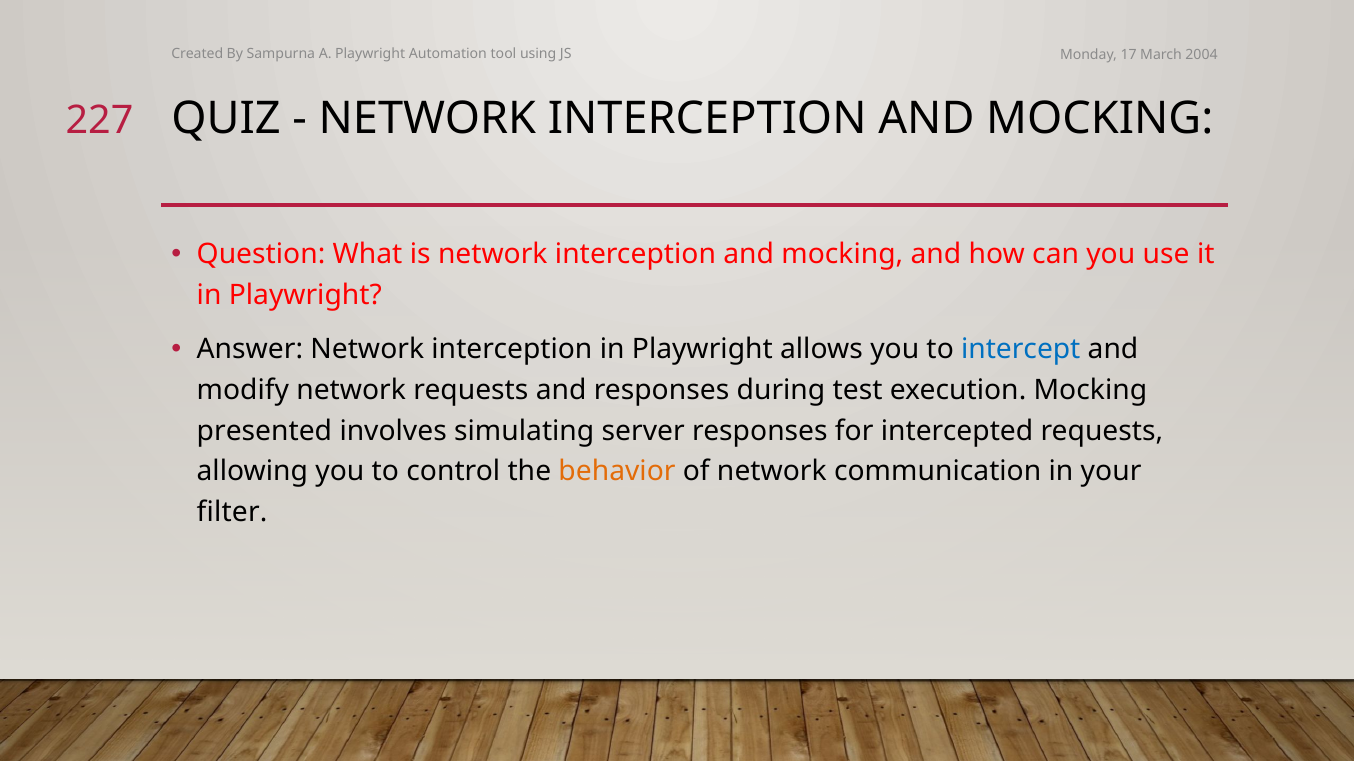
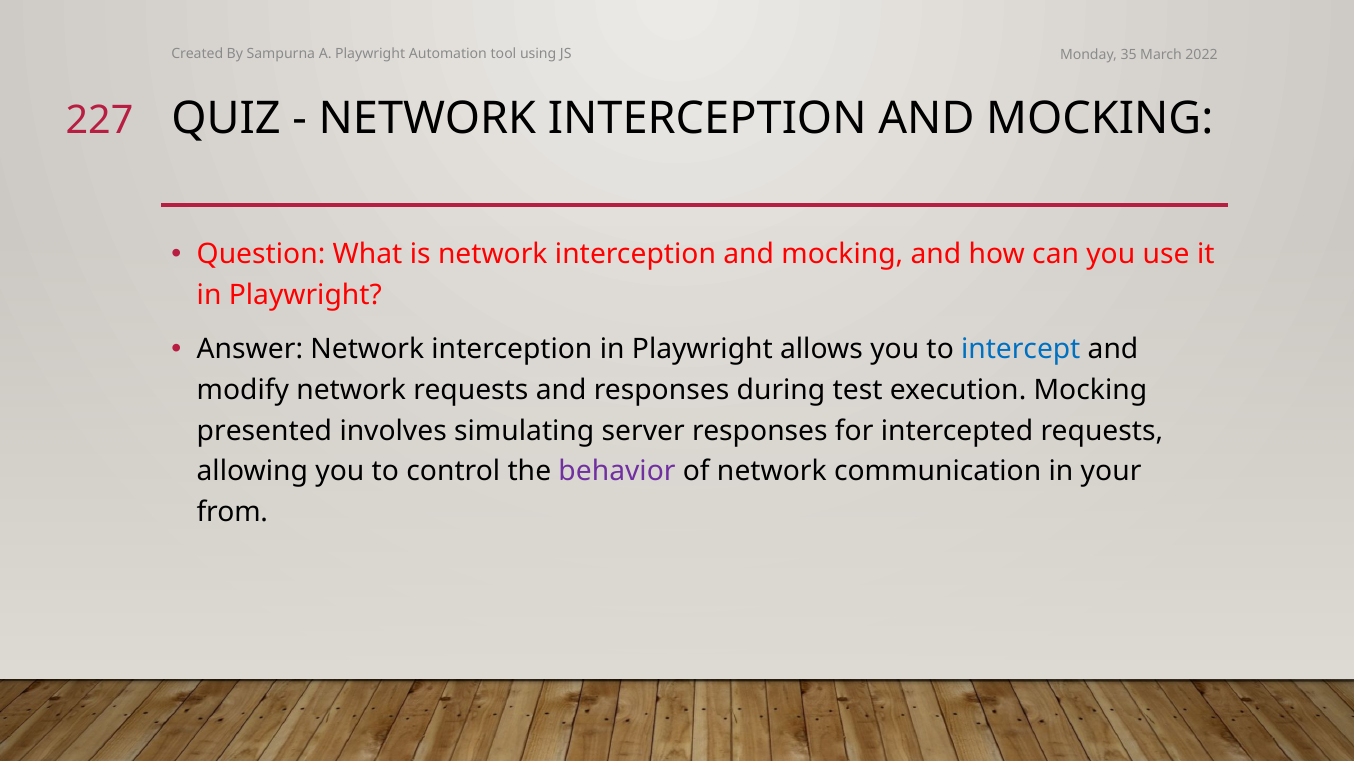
17: 17 -> 35
2004: 2004 -> 2022
behavior colour: orange -> purple
filter: filter -> from
